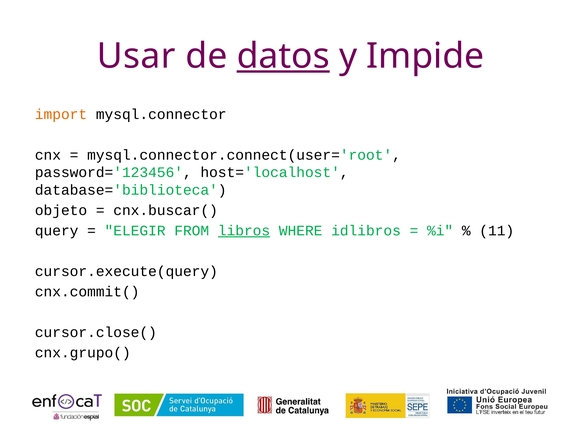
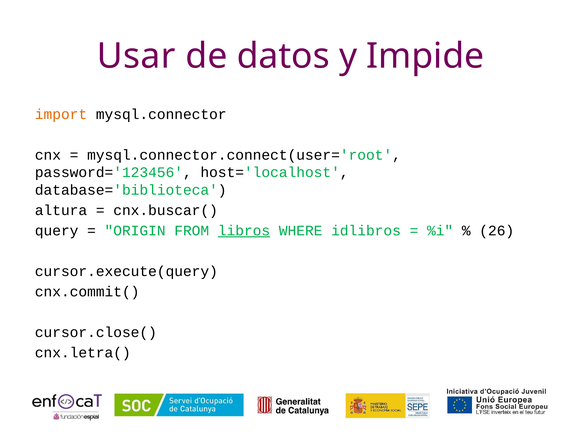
datos underline: present -> none
objeto: objeto -> altura
ELEGIR: ELEGIR -> ORIGIN
11: 11 -> 26
cnx.grupo(: cnx.grupo( -> cnx.letra(
